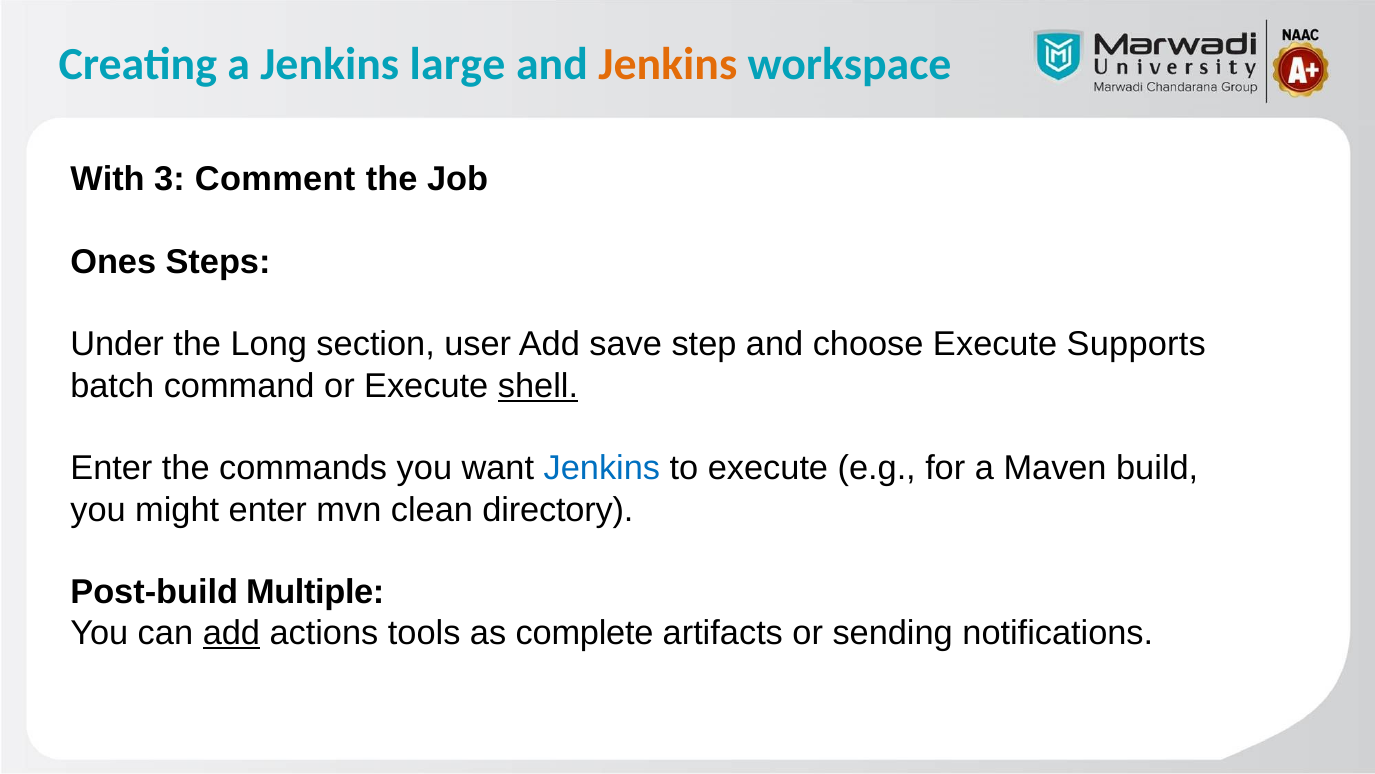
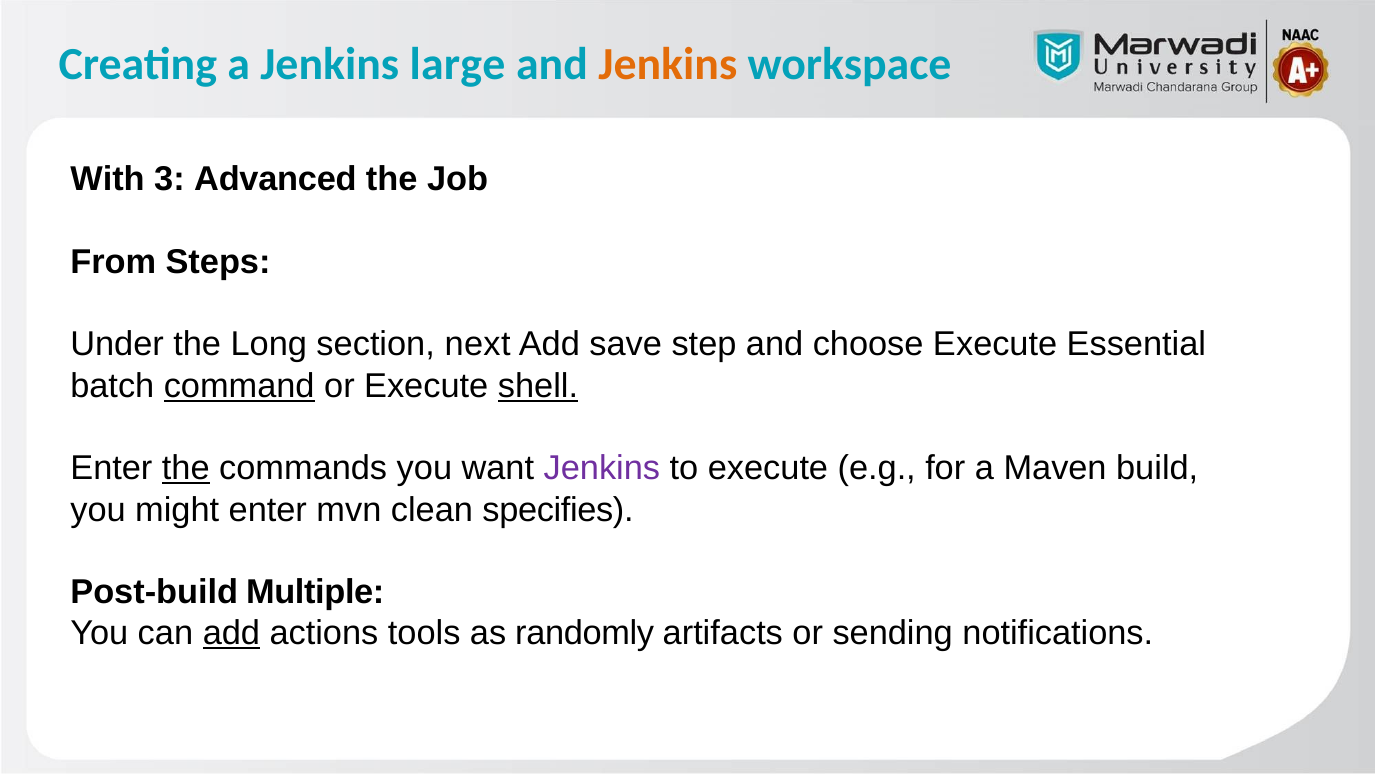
Comment: Comment -> Advanced
Ones: Ones -> From
user: user -> next
Supports: Supports -> Essential
command underline: none -> present
the at (186, 468) underline: none -> present
Jenkins at (602, 468) colour: blue -> purple
directory: directory -> specifies
complete: complete -> randomly
